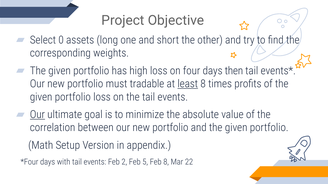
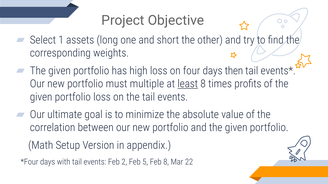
0: 0 -> 1
tradable: tradable -> multiple
Our at (37, 115) underline: present -> none
